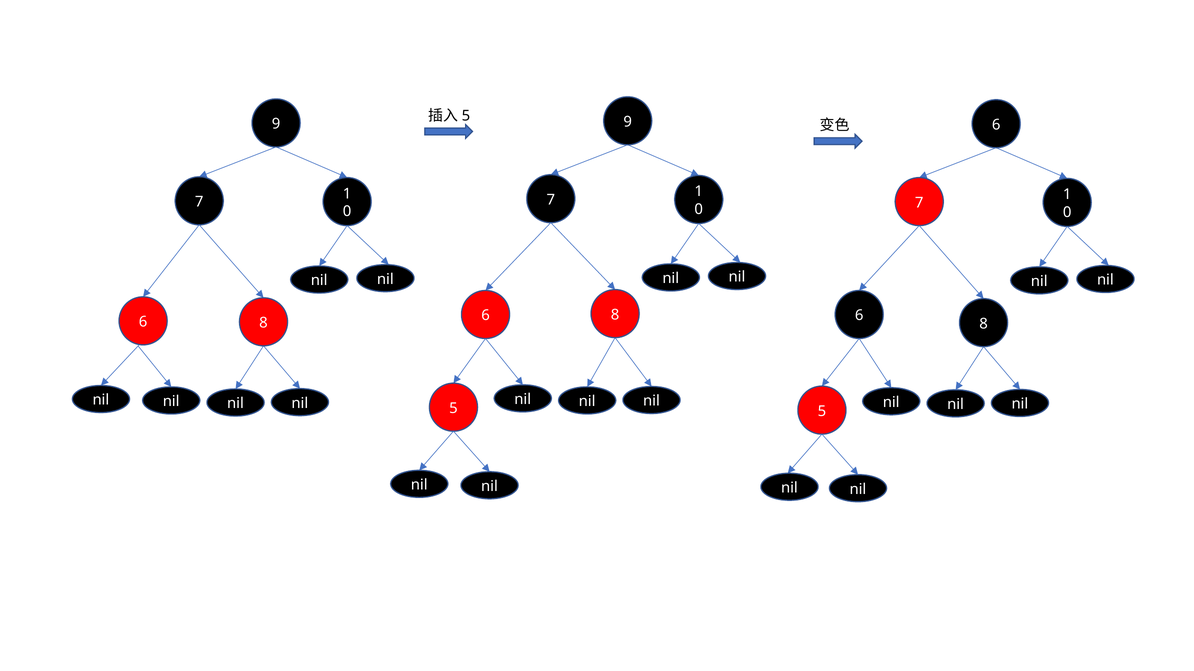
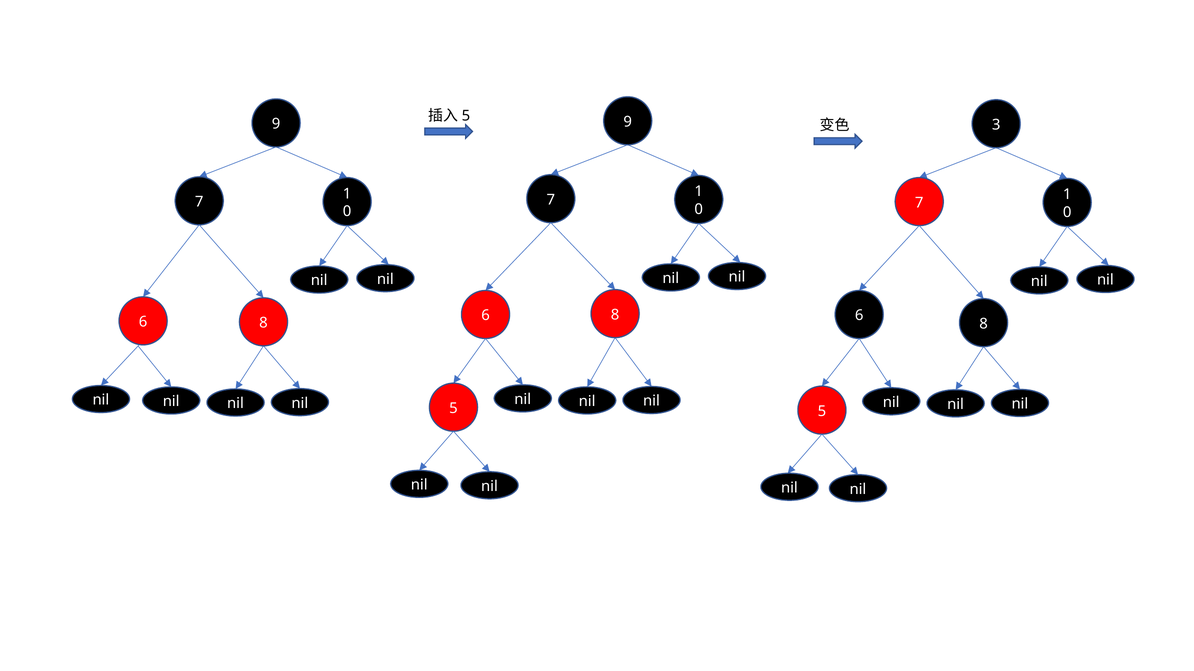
6 at (996, 125): 6 -> 3
